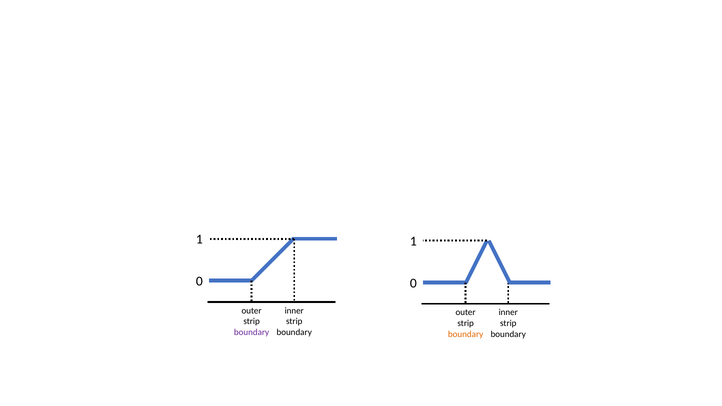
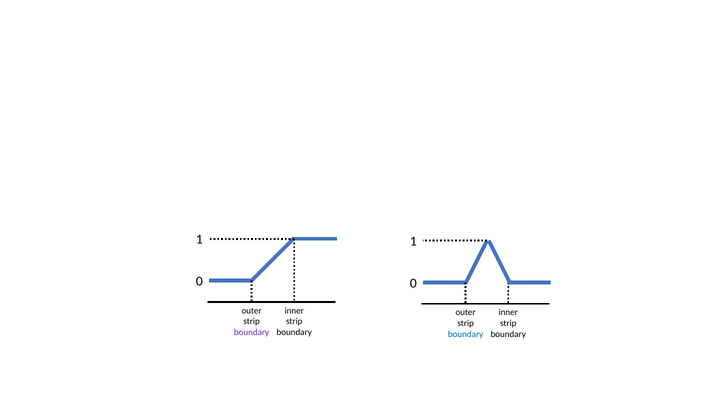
boundary at (466, 334) colour: orange -> blue
